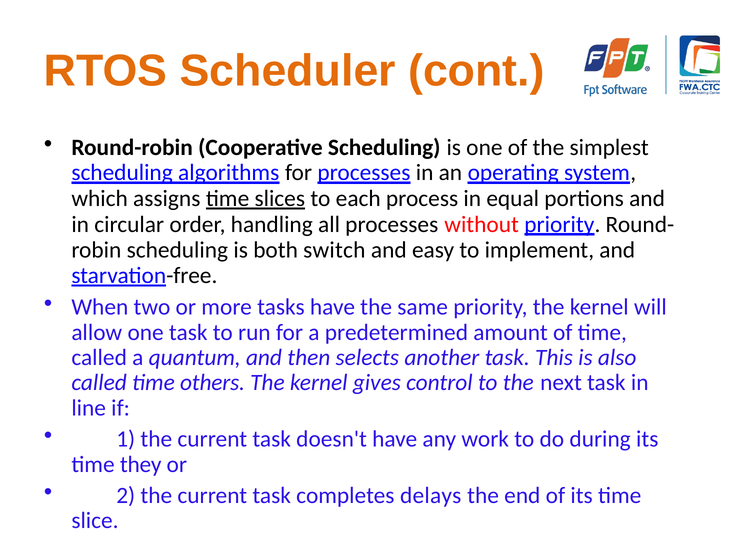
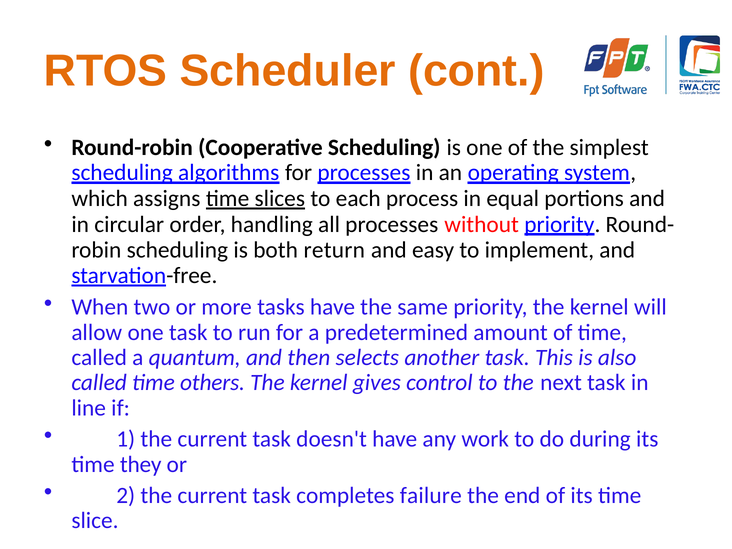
switch: switch -> return
delays: delays -> failure
